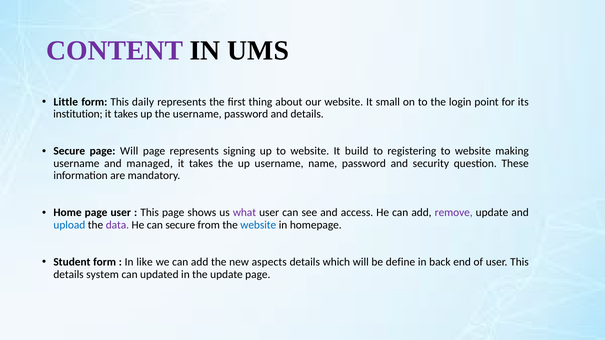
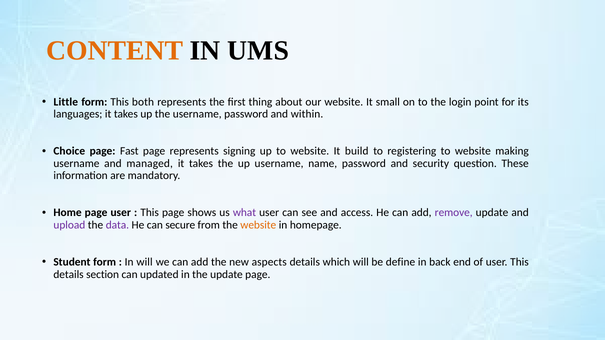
CONTENT colour: purple -> orange
daily: daily -> both
institution: institution -> languages
and details: details -> within
Secure at (69, 151): Secure -> Choice
page Will: Will -> Fast
upload colour: blue -> purple
website at (258, 225) colour: blue -> orange
In like: like -> will
system: system -> section
